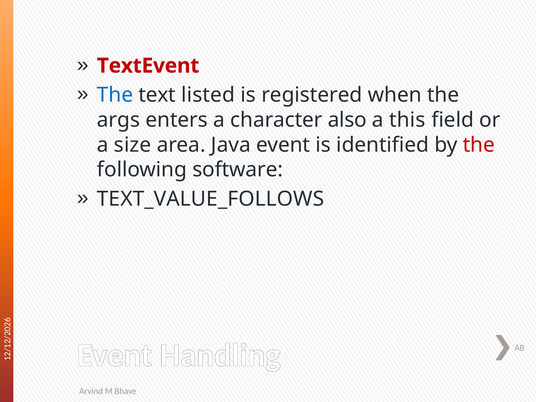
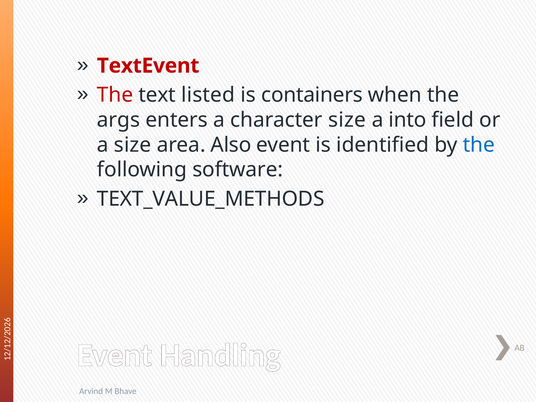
The at (115, 95) colour: blue -> red
registered: registered -> containers
character also: also -> size
this: this -> into
Java: Java -> Also
the at (479, 145) colour: red -> blue
TEXT_VALUE_FOLLOWS: TEXT_VALUE_FOLLOWS -> TEXT_VALUE_METHODS
